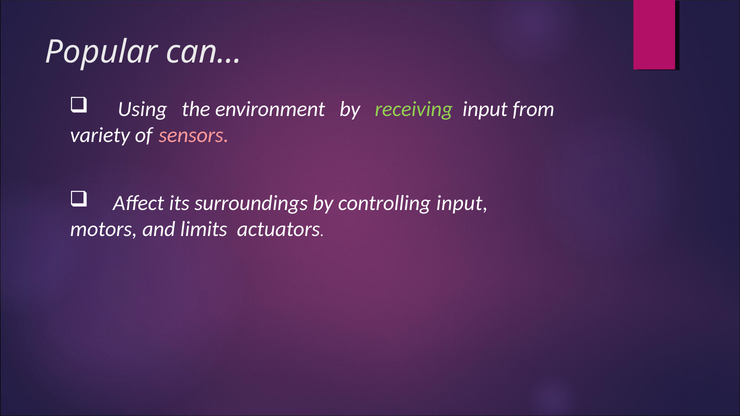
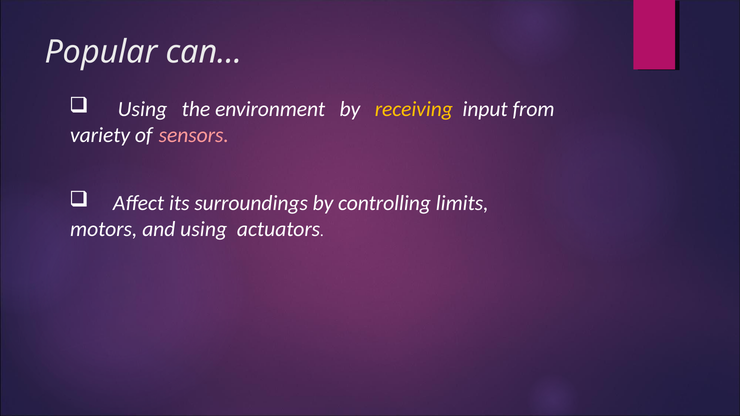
receiving colour: light green -> yellow
controlling input: input -> limits
and limits: limits -> using
